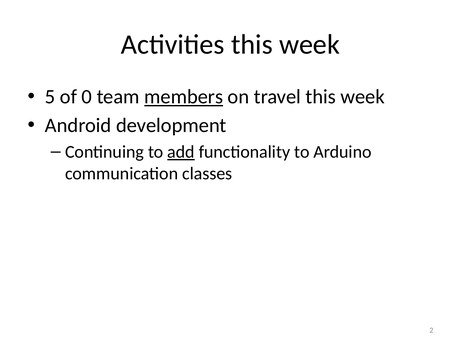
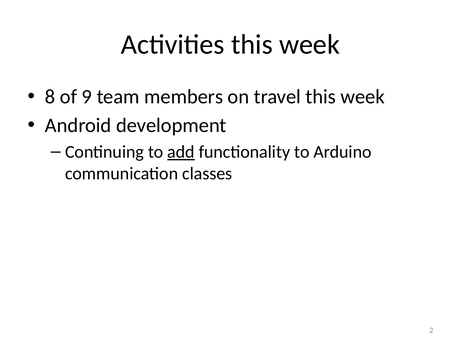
5: 5 -> 8
0: 0 -> 9
members underline: present -> none
